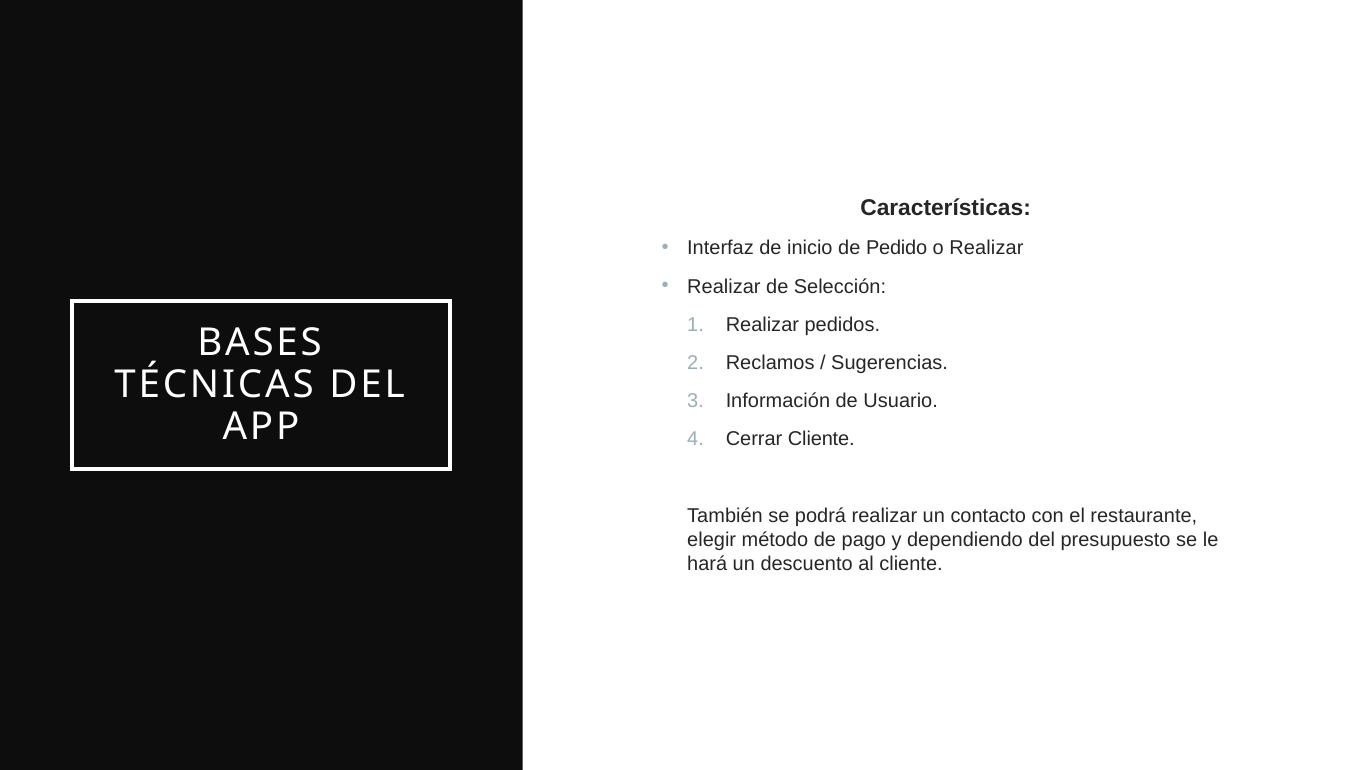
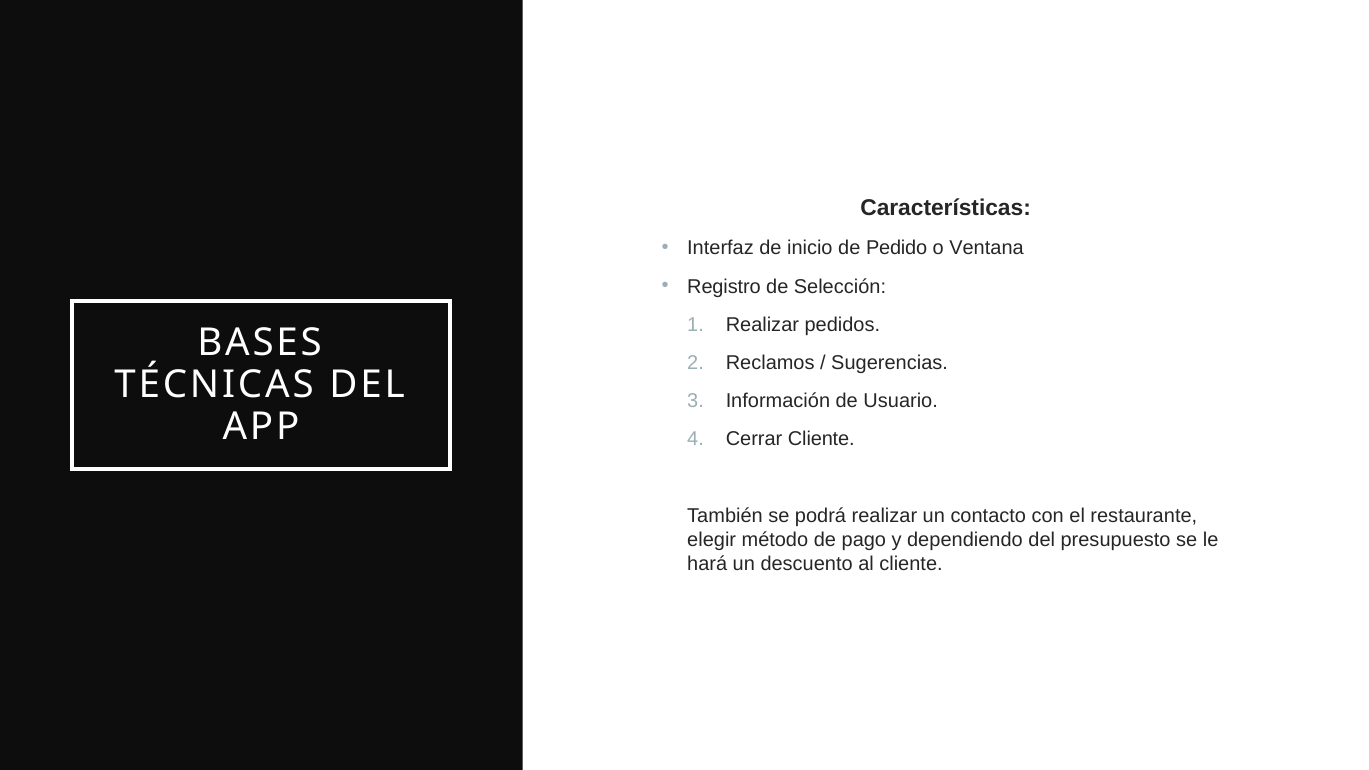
o Realizar: Realizar -> Ventana
Realizar at (724, 286): Realizar -> Registro
